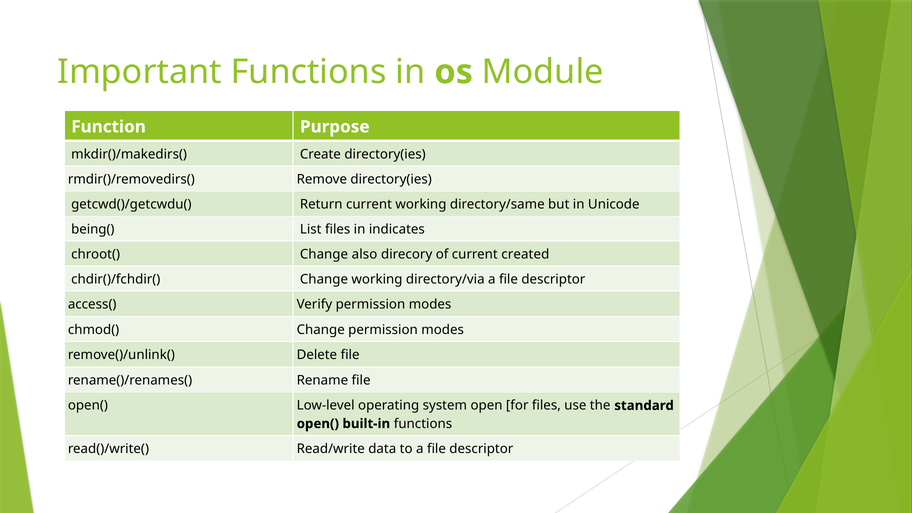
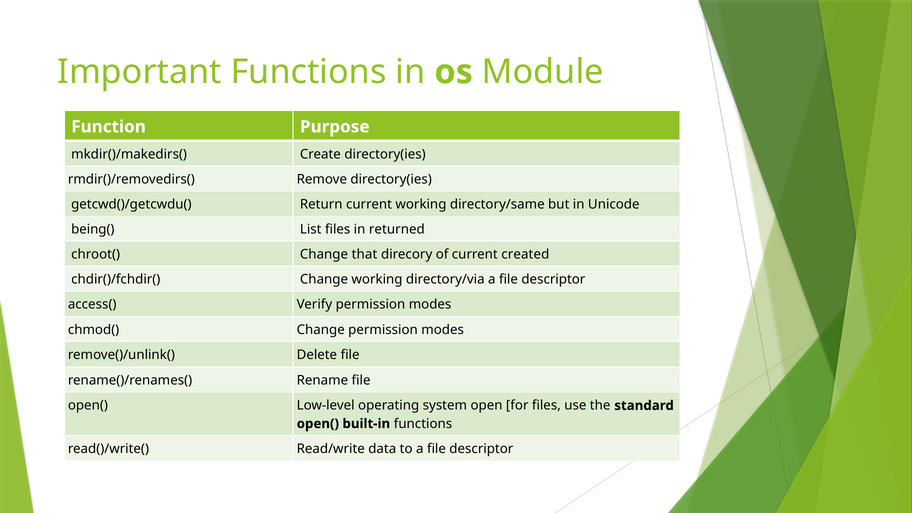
indicates: indicates -> returned
also: also -> that
